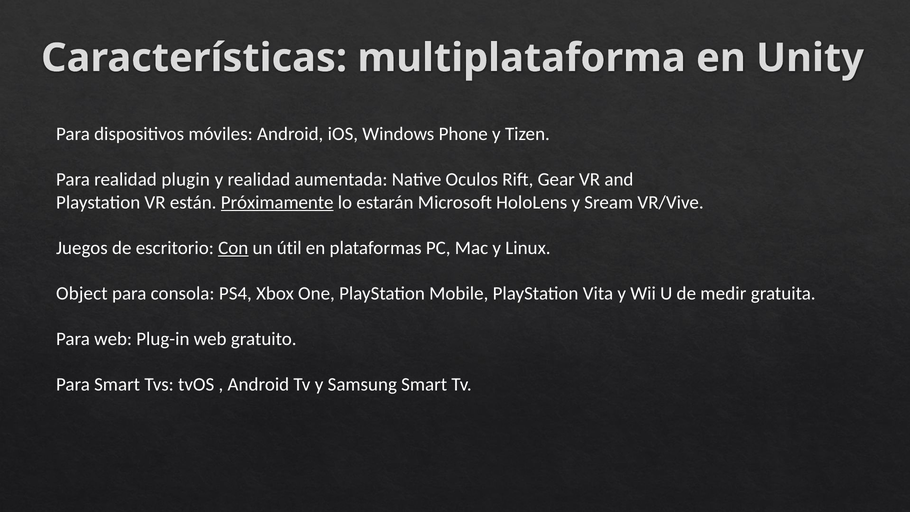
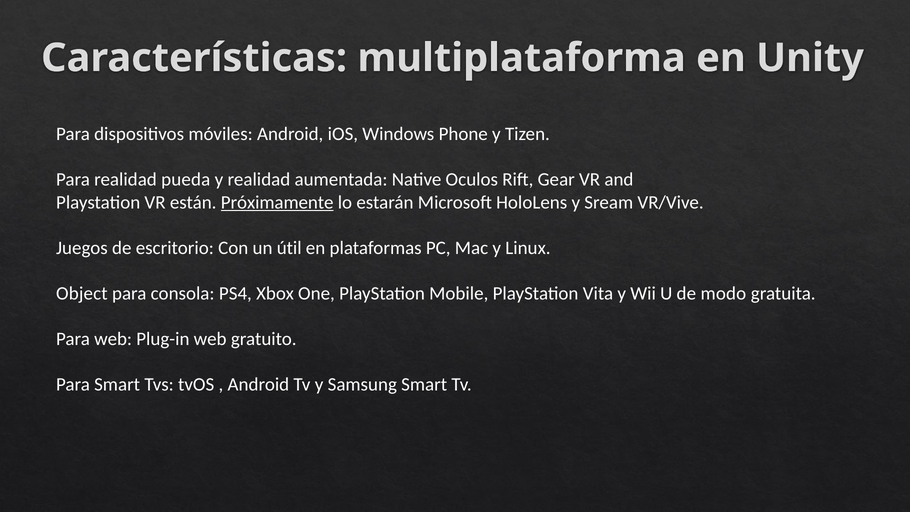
plugin: plugin -> pueda
Con underline: present -> none
medir: medir -> modo
